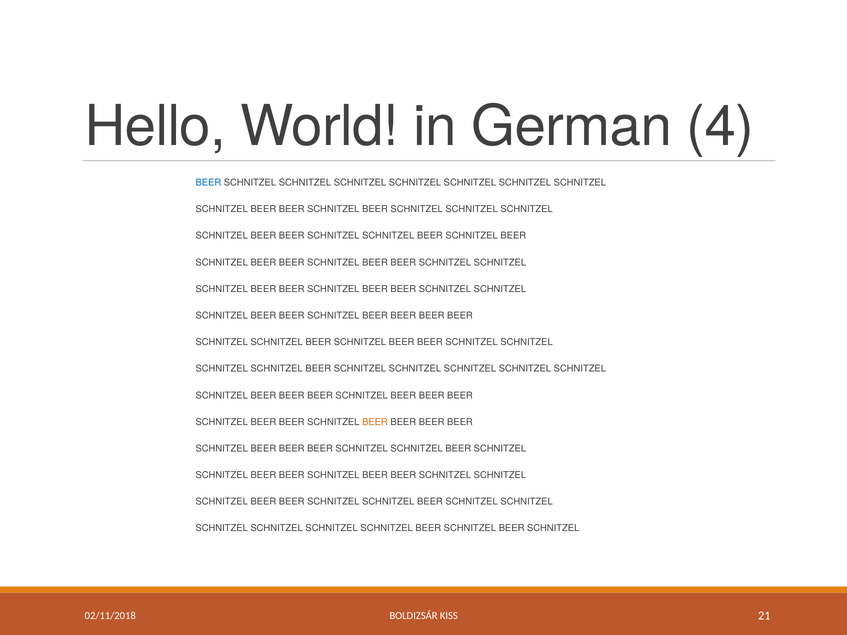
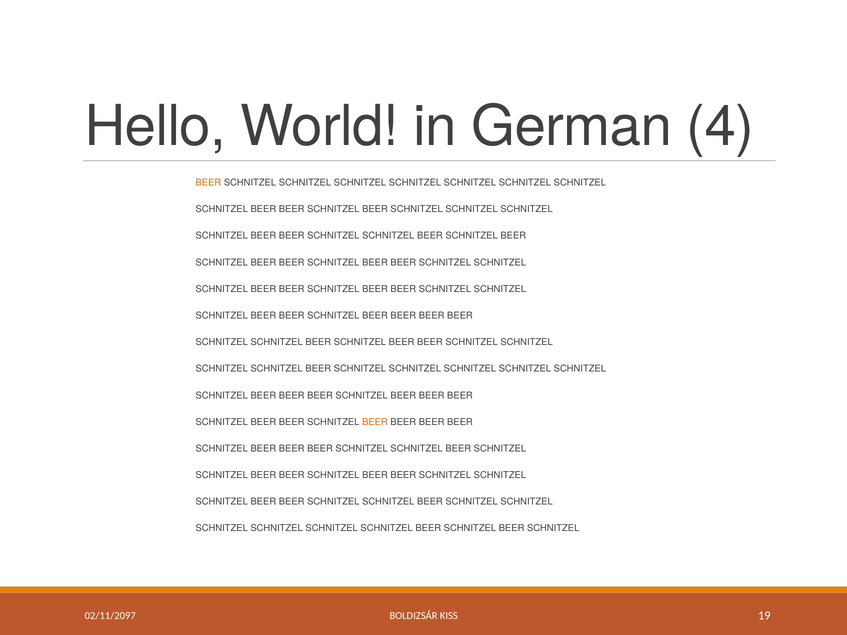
BEER at (208, 183) colour: blue -> orange
02/11/2018: 02/11/2018 -> 02/11/2097
21: 21 -> 19
